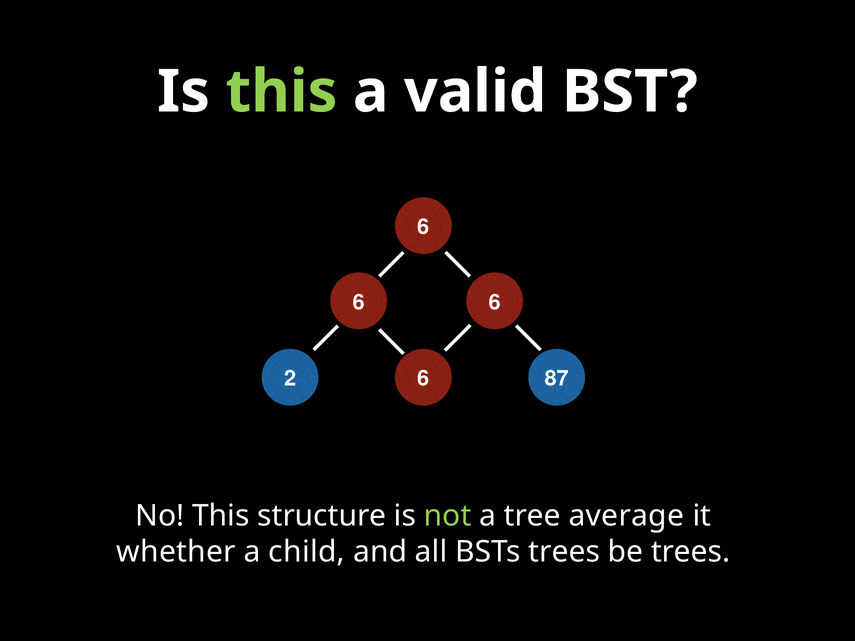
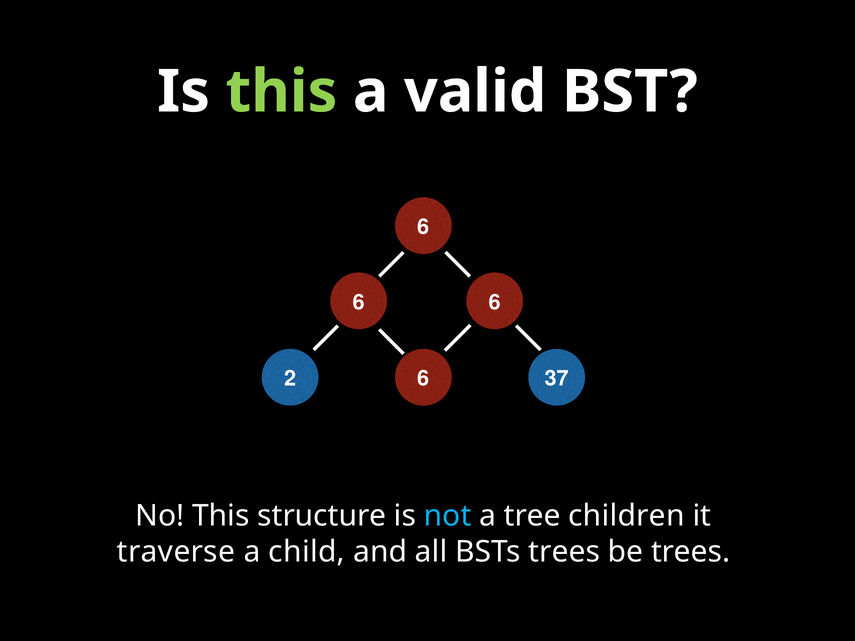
87: 87 -> 37
not colour: light green -> light blue
average: average -> children
whether: whether -> traverse
